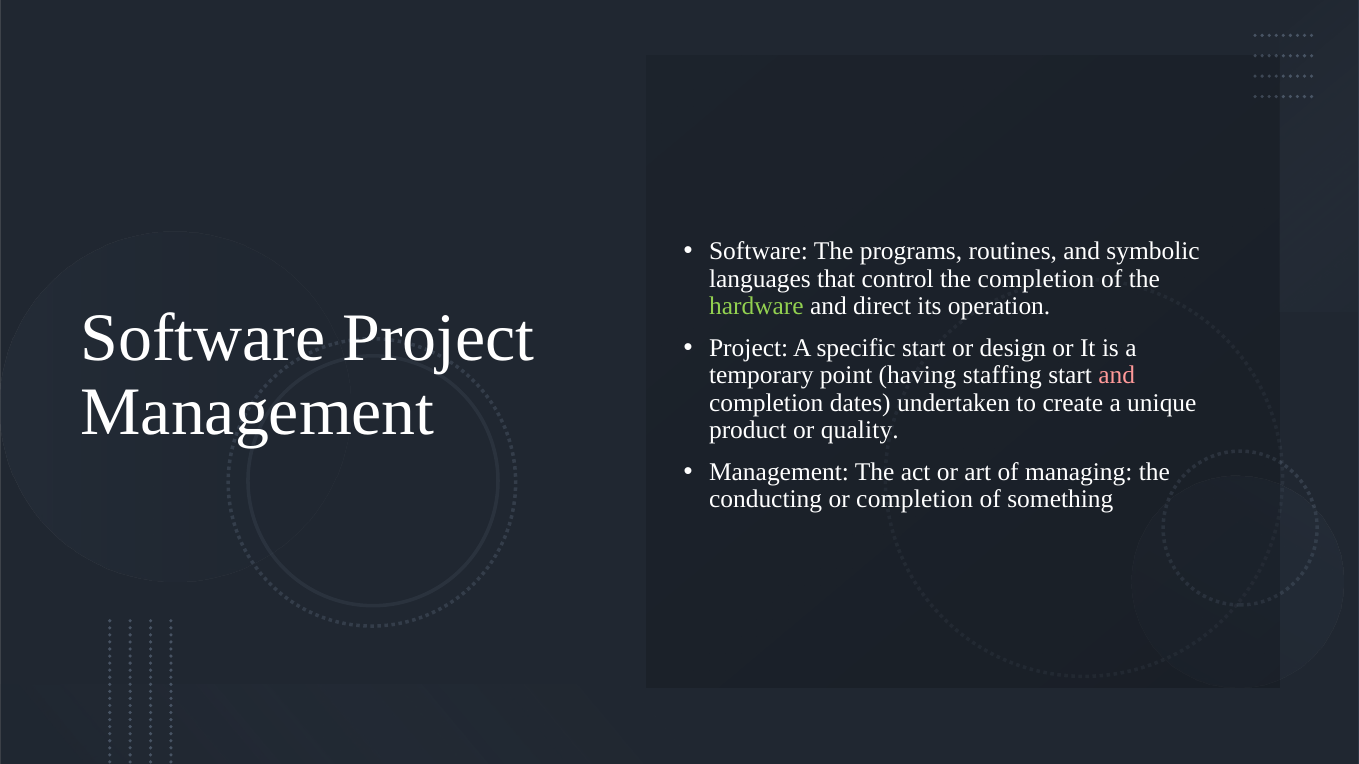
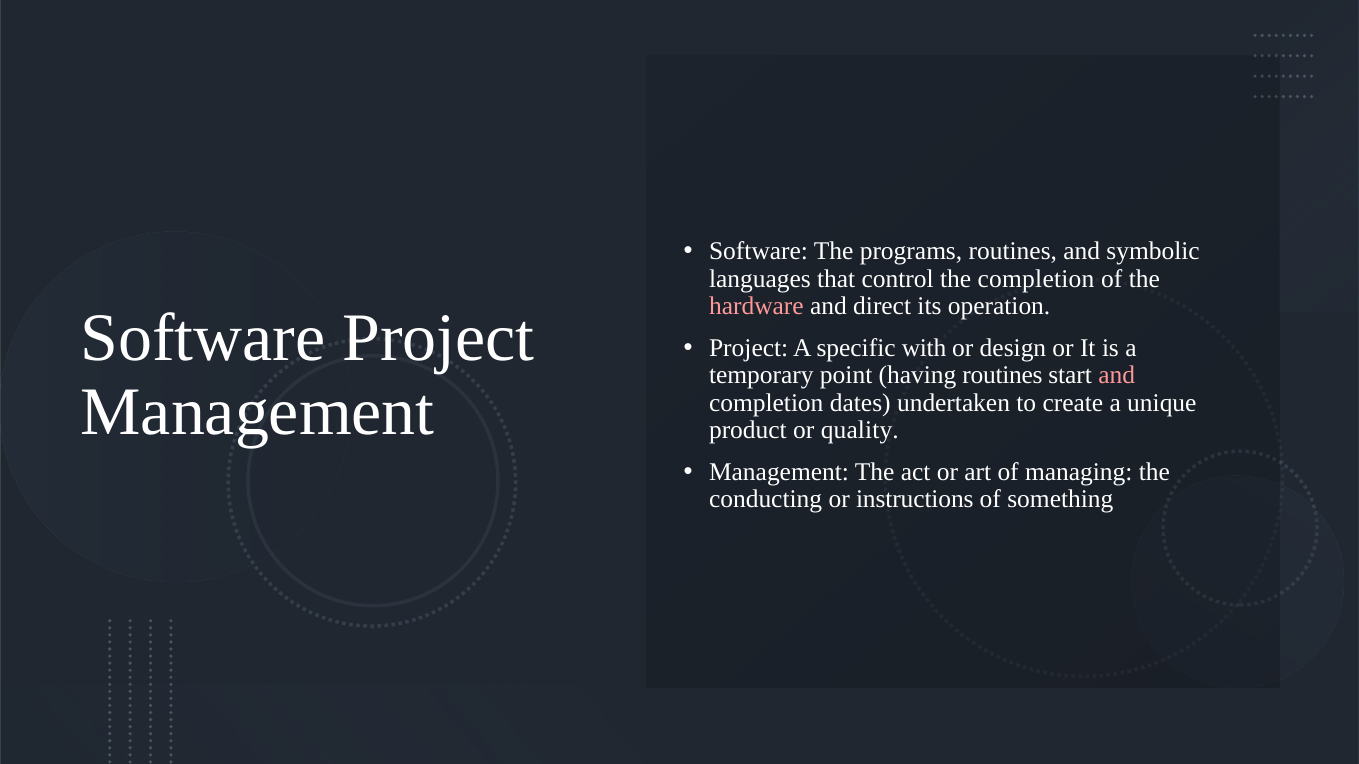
hardware colour: light green -> pink
specific start: start -> with
having staffing: staffing -> routines
or completion: completion -> instructions
